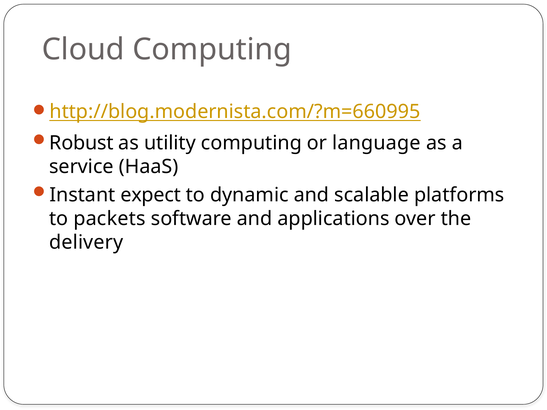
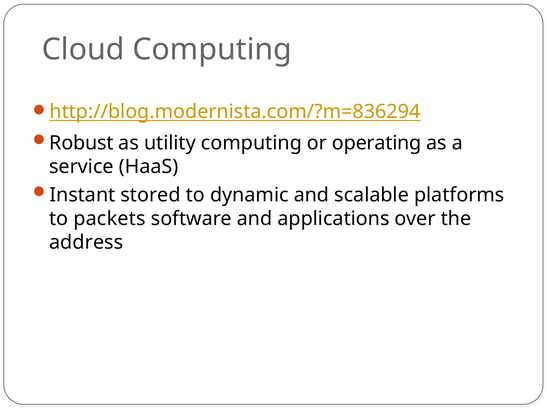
http://blog.modernista.com/?m=660995: http://blog.modernista.com/?m=660995 -> http://blog.modernista.com/?m=836294
language: language -> operating
expect: expect -> stored
delivery: delivery -> address
